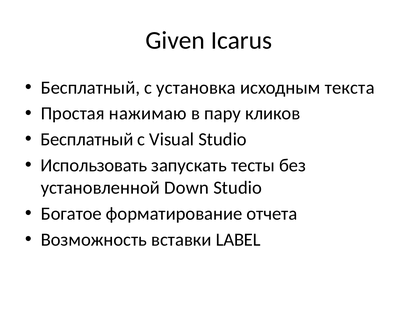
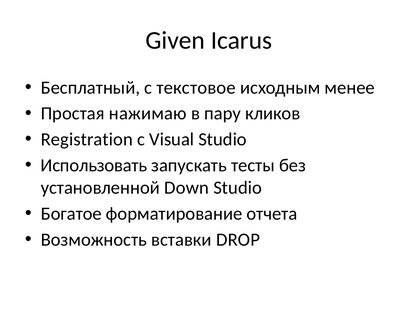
установка: установка -> текстовое
текста: текста -> менее
Бесплатный at (87, 140): Бесплатный -> Registration
LABEL: LABEL -> DROP
